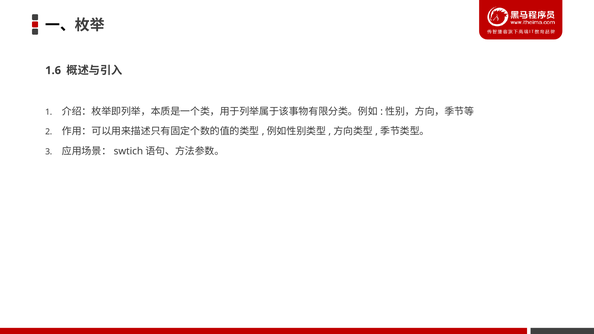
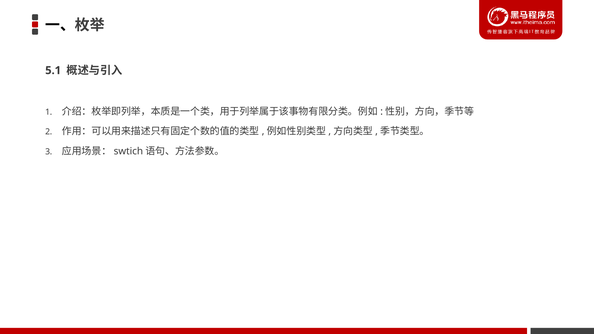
1.6: 1.6 -> 5.1
